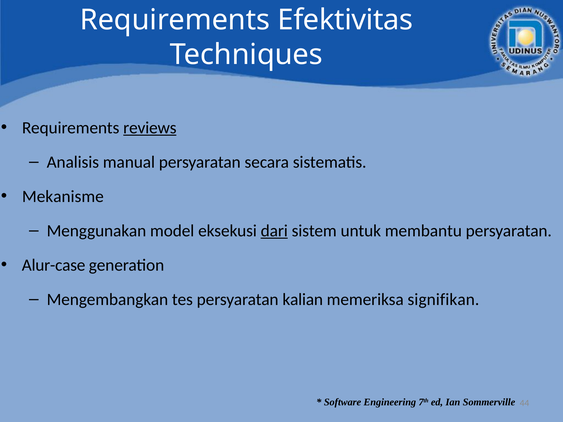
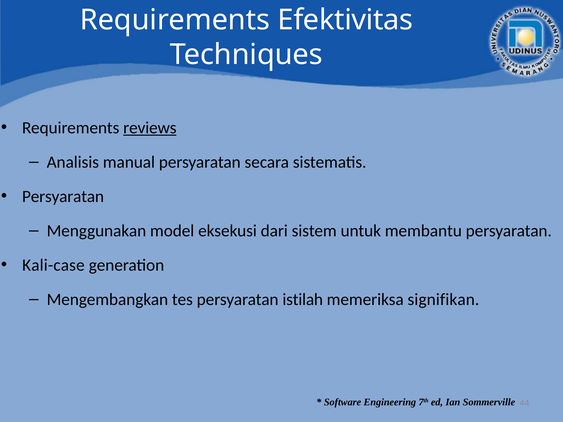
Mekanisme at (63, 197): Mekanisme -> Persyaratan
dari underline: present -> none
Alur-case: Alur-case -> Kali-case
kalian: kalian -> istilah
